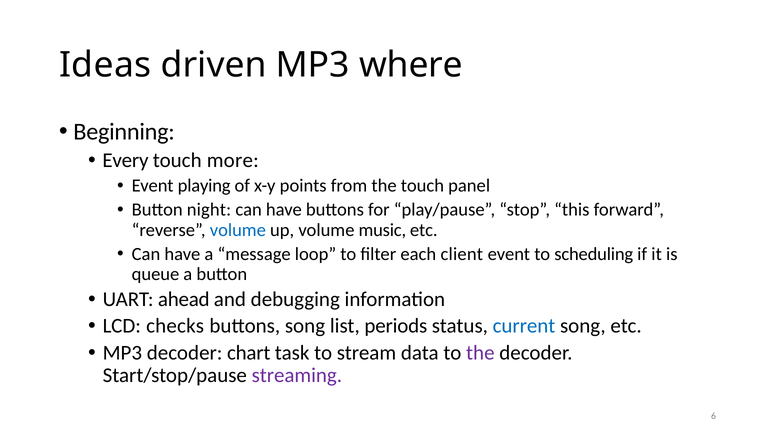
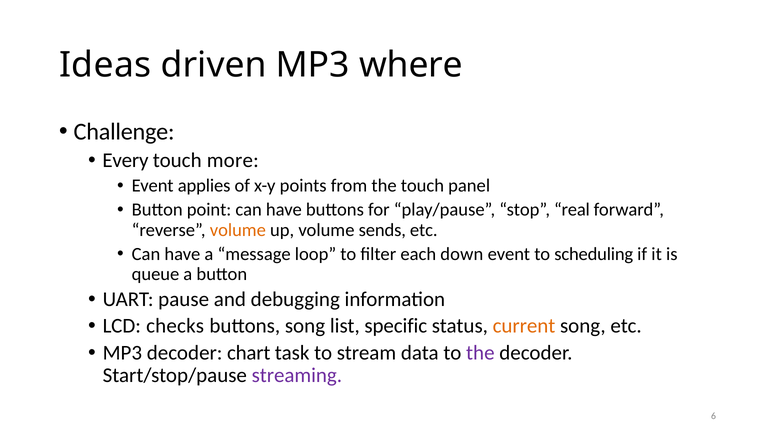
Beginning: Beginning -> Challenge
playing: playing -> applies
night: night -> point
this: this -> real
volume at (238, 230) colour: blue -> orange
music: music -> sends
client: client -> down
ahead: ahead -> pause
periods: periods -> specific
current colour: blue -> orange
